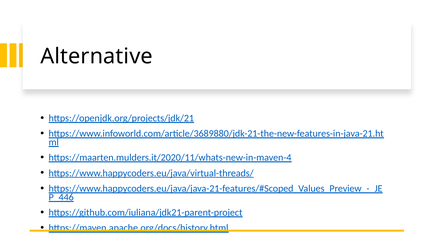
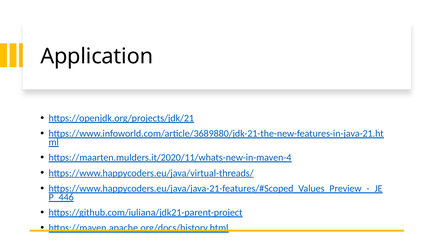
Alternative: Alternative -> Application
